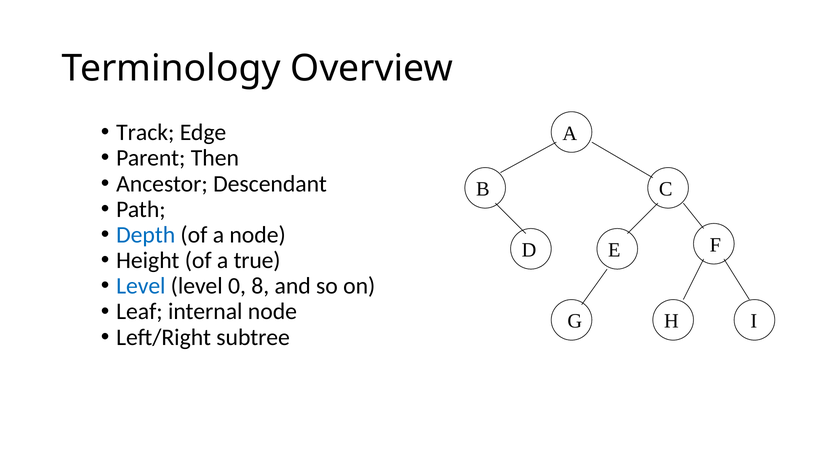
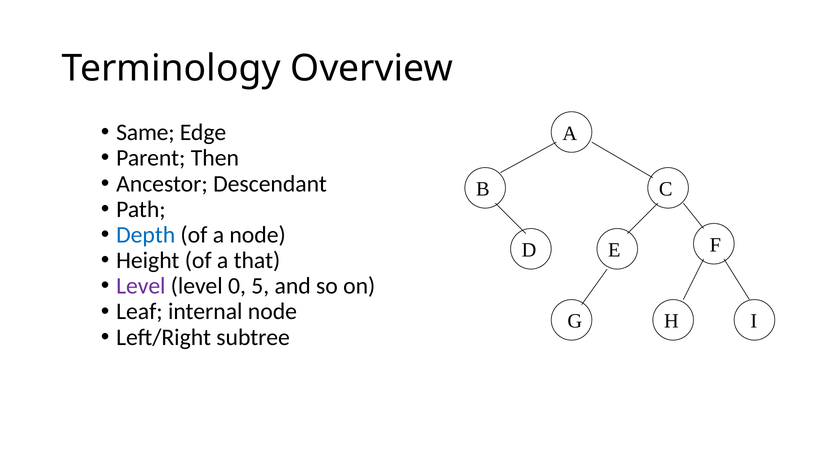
Track: Track -> Same
true: true -> that
Level at (141, 286) colour: blue -> purple
8: 8 -> 5
